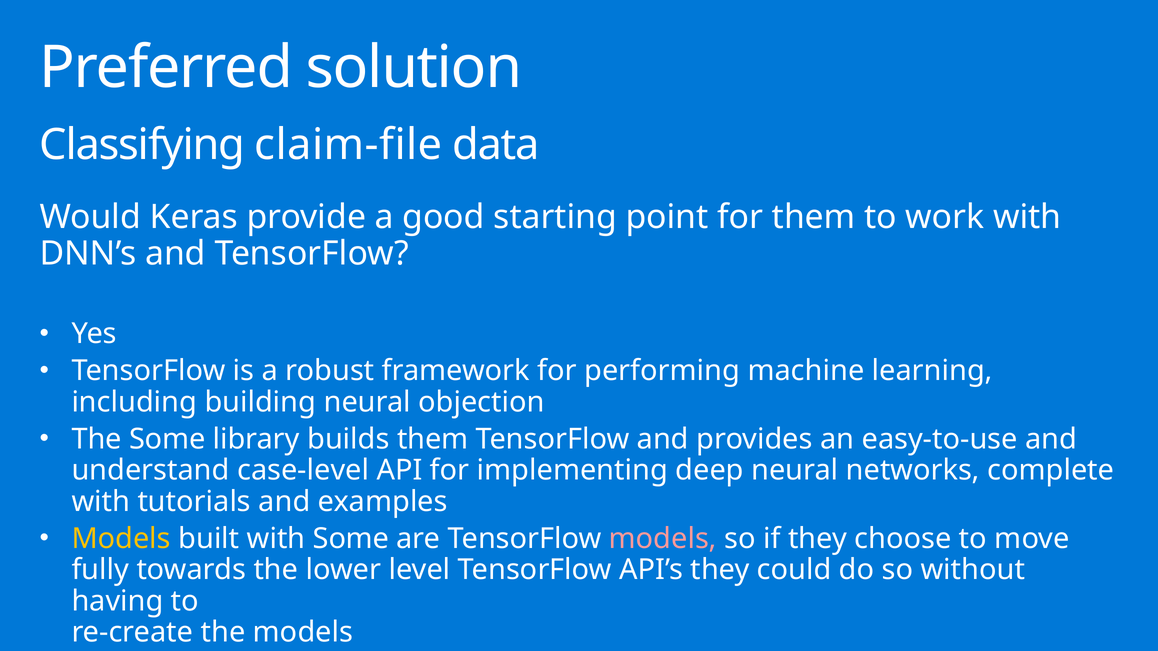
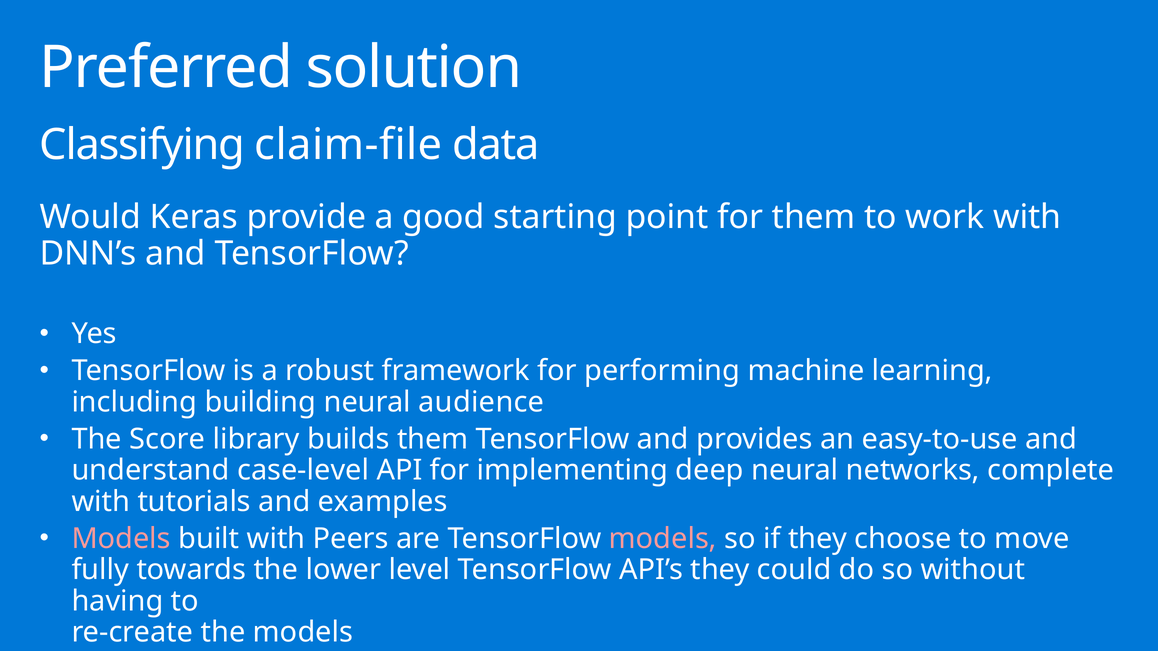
objection: objection -> audience
The Some: Some -> Score
Models at (121, 539) colour: yellow -> pink
with Some: Some -> Peers
